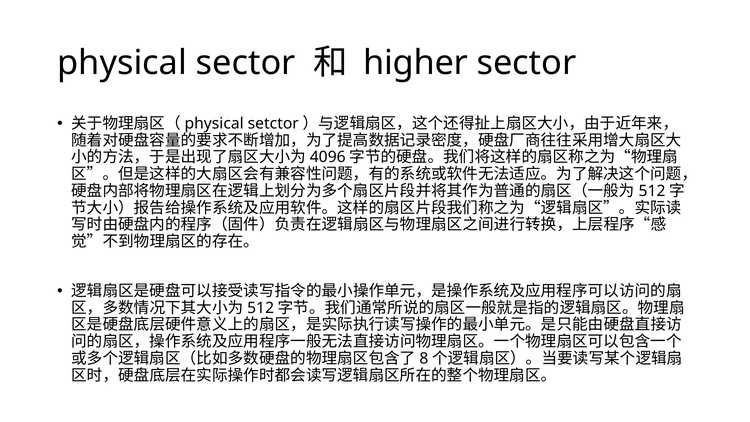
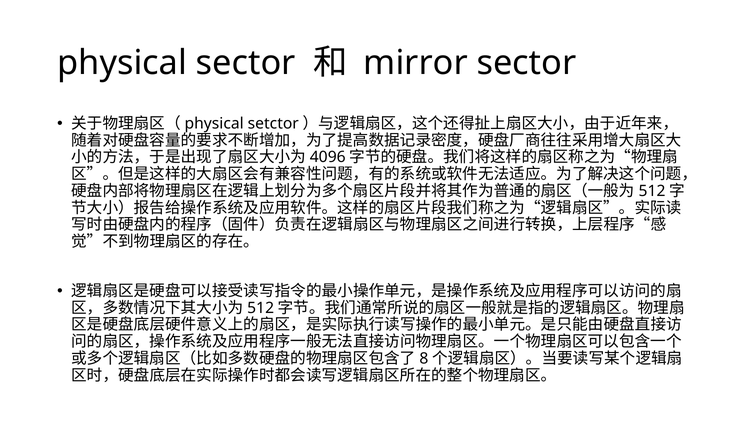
higher: higher -> mirror
